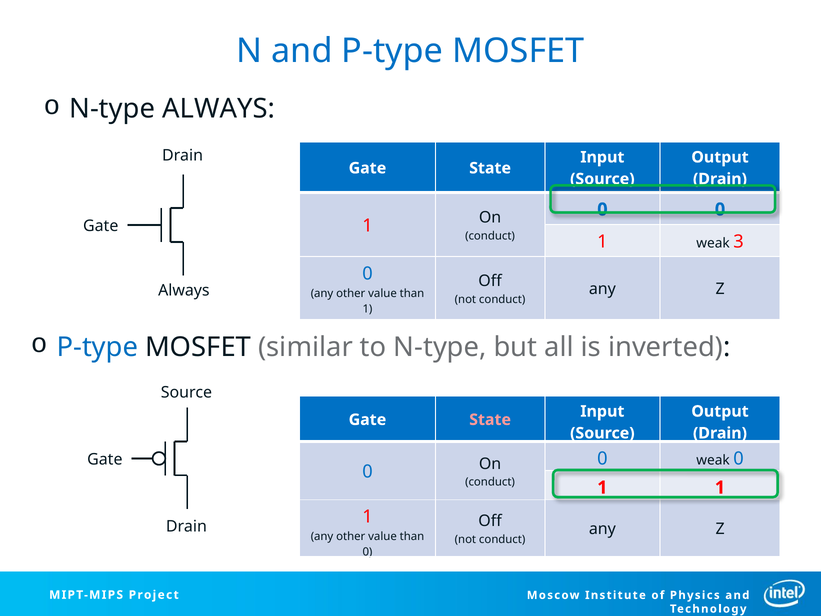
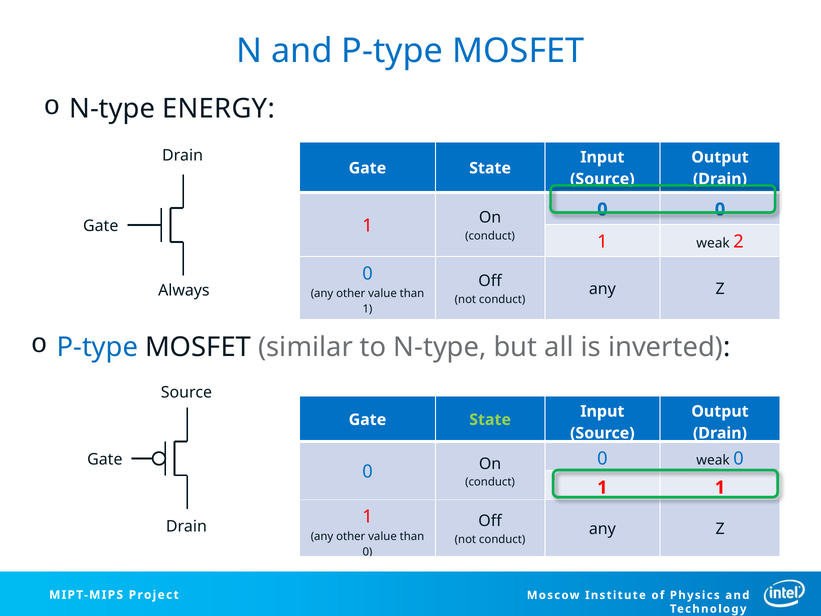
N-type ALWAYS: ALWAYS -> ENERGY
3: 3 -> 2
State at (490, 420) colour: pink -> light green
